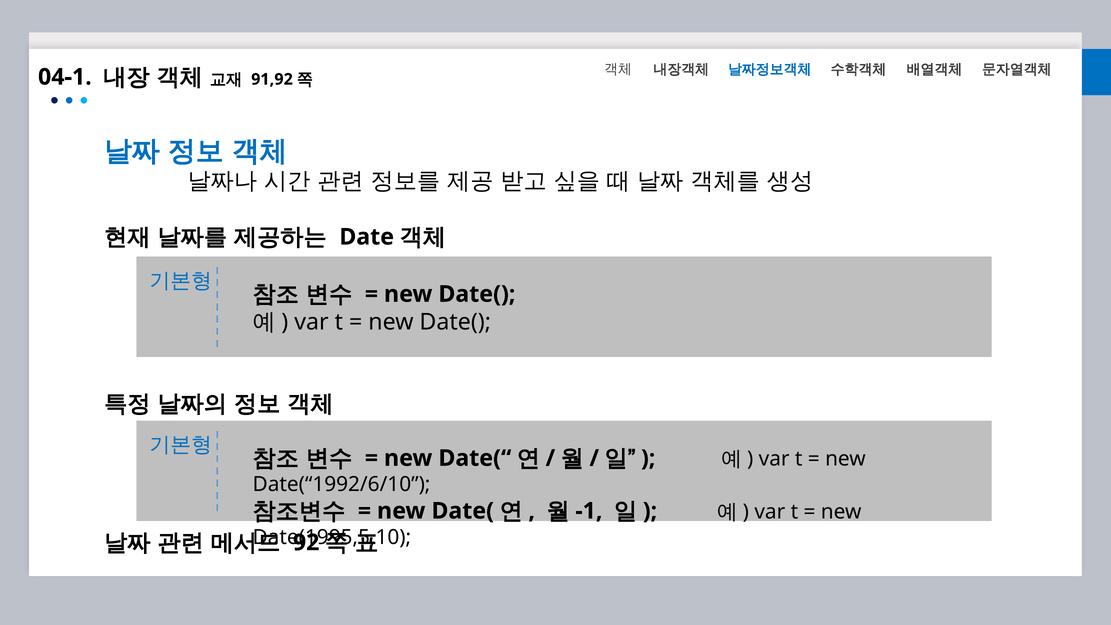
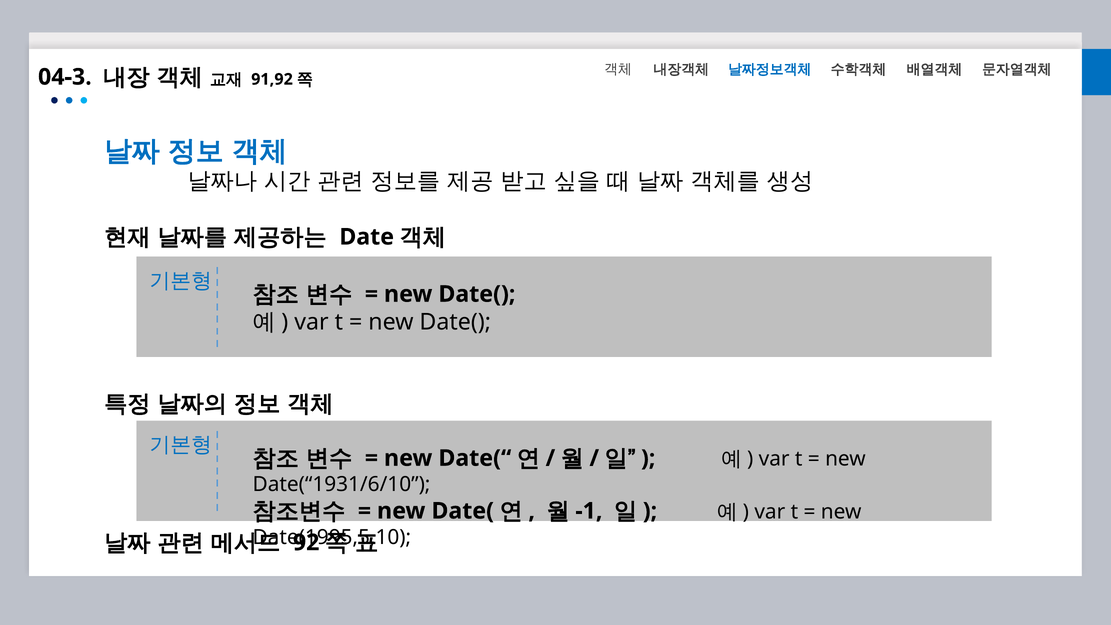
04-1: 04-1 -> 04-3
Date(“1992/6/10: Date(“1992/6/10 -> Date(“1931/6/10
